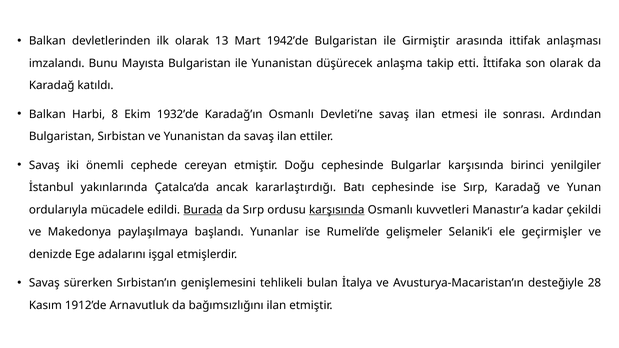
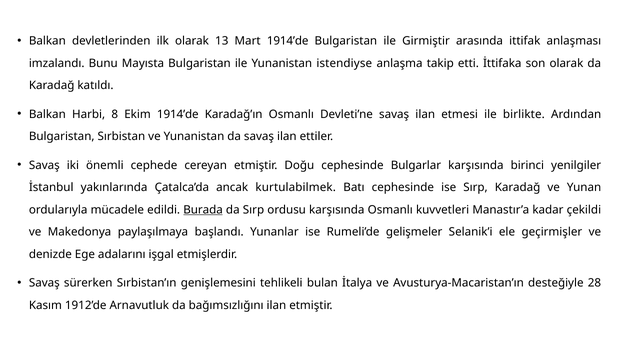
Mart 1942’de: 1942’de -> 1914’de
düşürecek: düşürecek -> istendiyse
Ekim 1932’de: 1932’de -> 1914’de
sonrası: sonrası -> birlikte
kararlaştırdığı: kararlaştırdığı -> kurtulabilmek
karşısında at (337, 210) underline: present -> none
